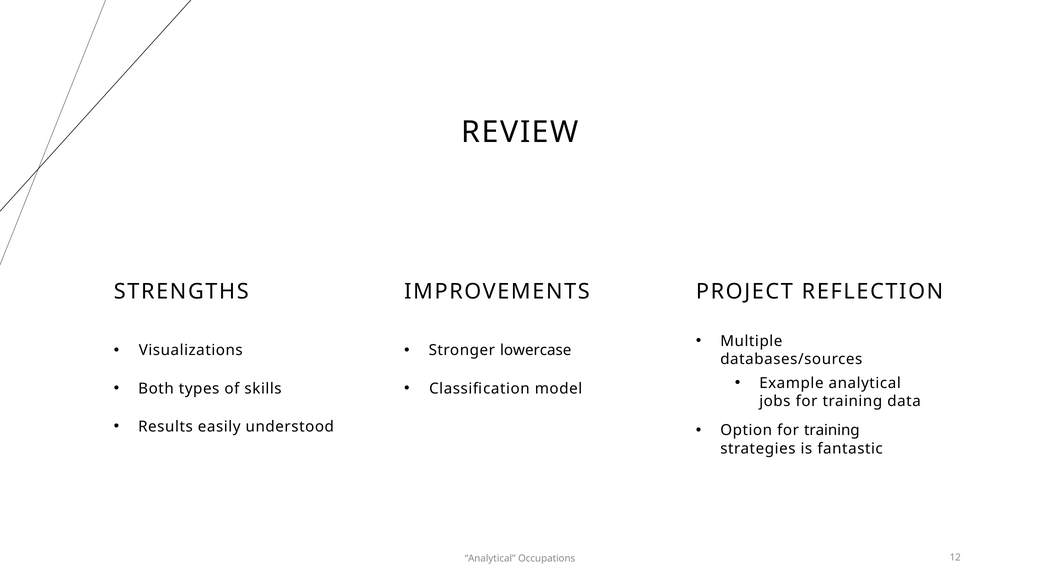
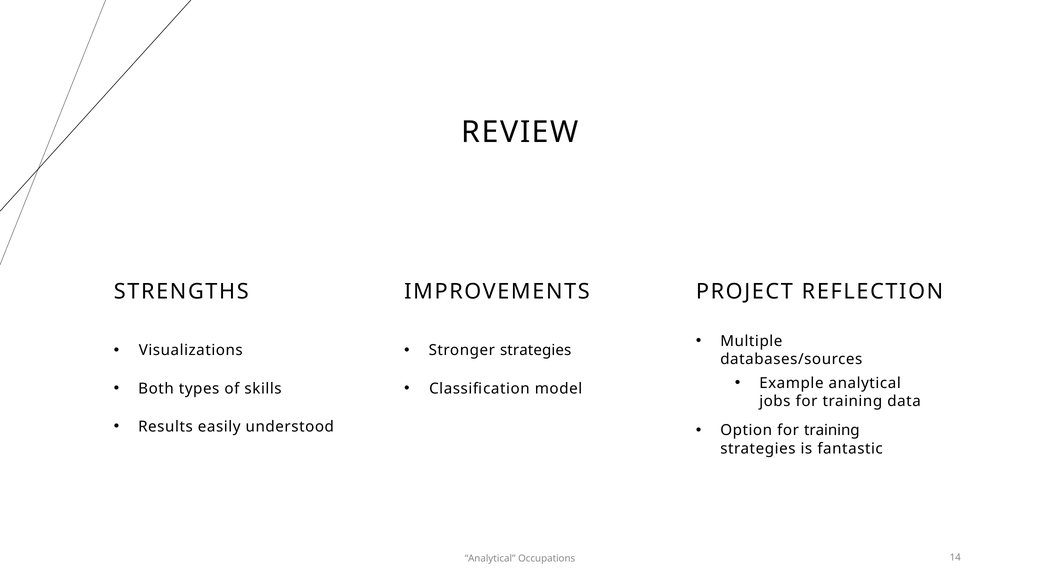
Stronger lowercase: lowercase -> strategies
12: 12 -> 14
